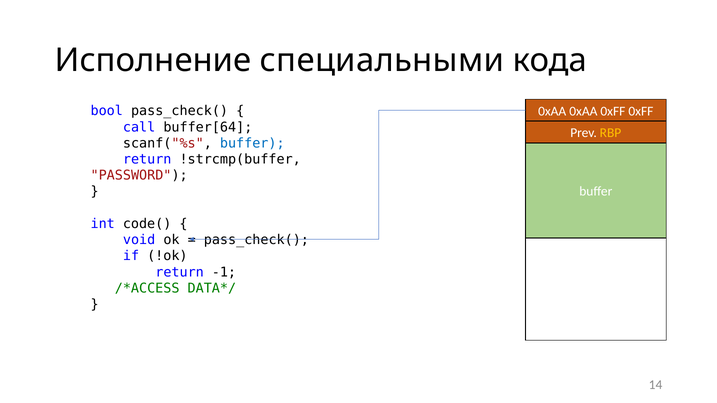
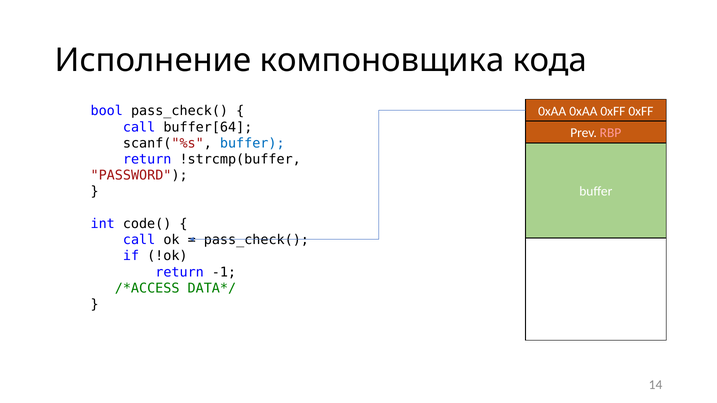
специальными: специальными -> компоновщика
RBP colour: yellow -> pink
void at (139, 240): void -> call
